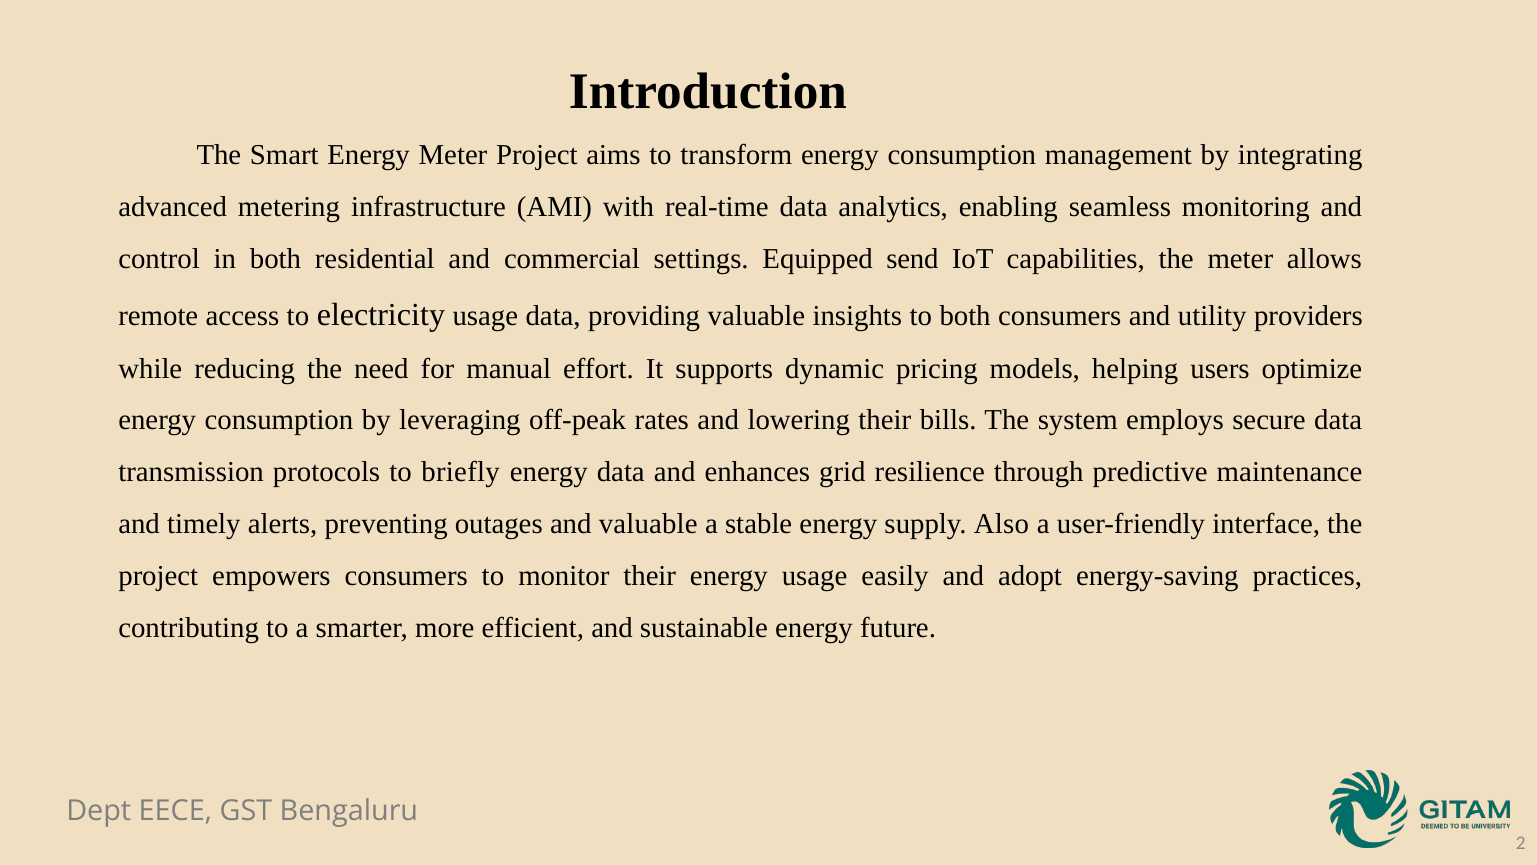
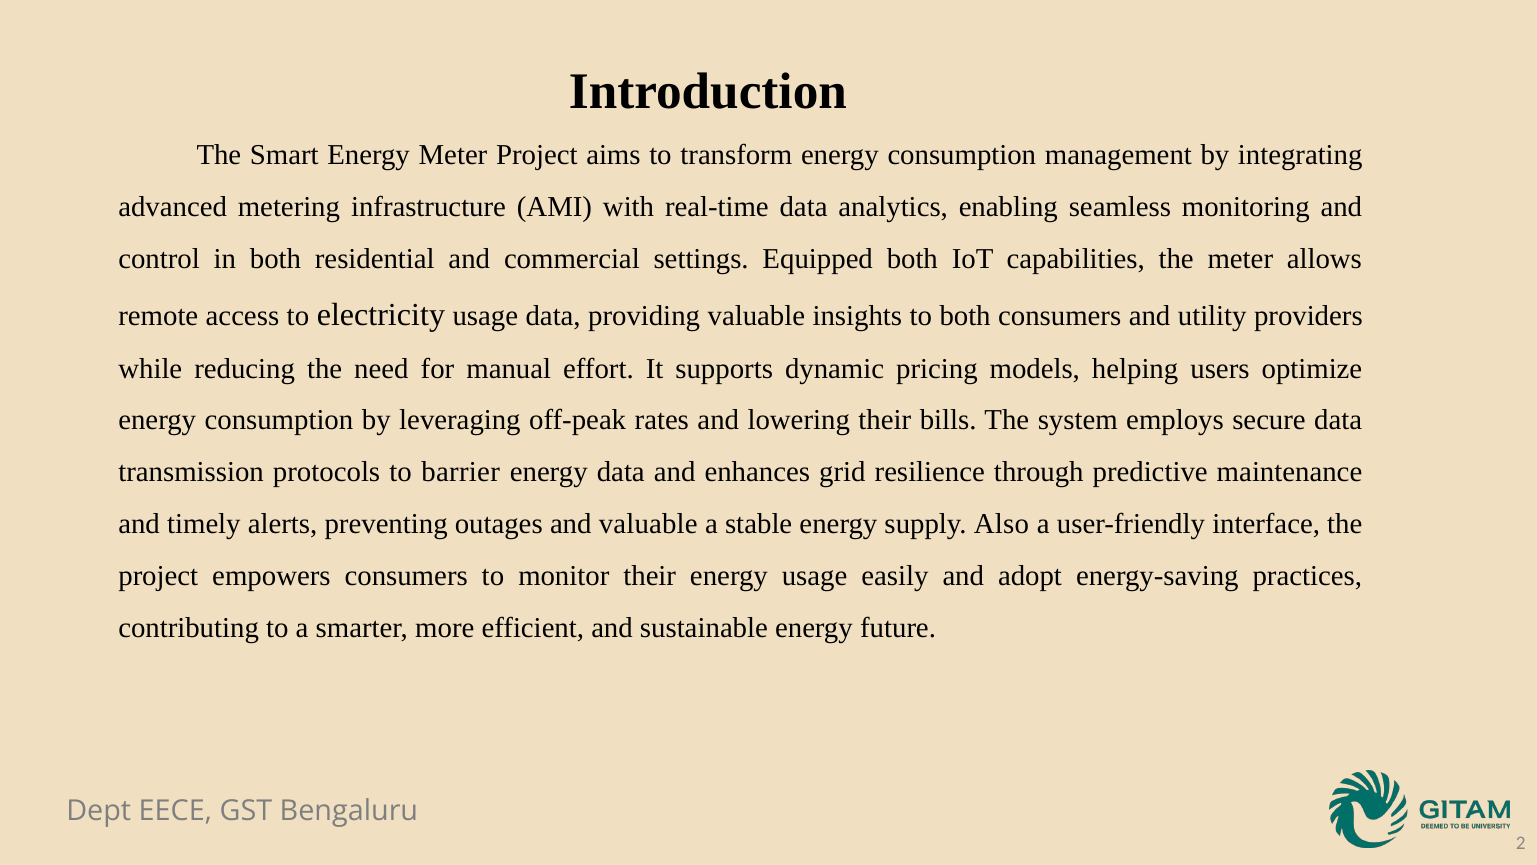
Equipped send: send -> both
briefly: briefly -> barrier
